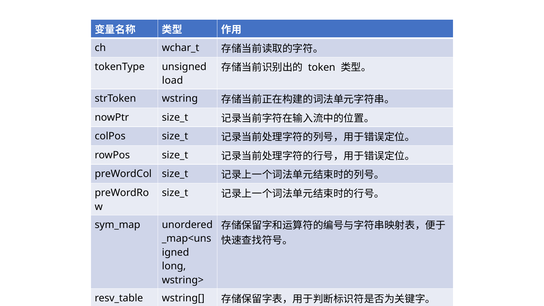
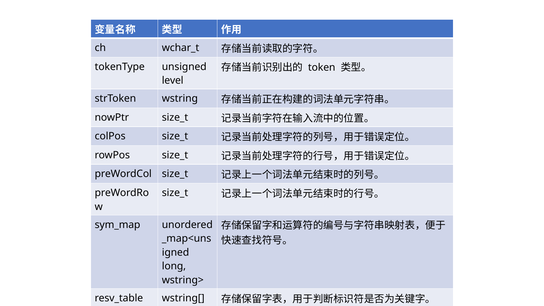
load: load -> level
